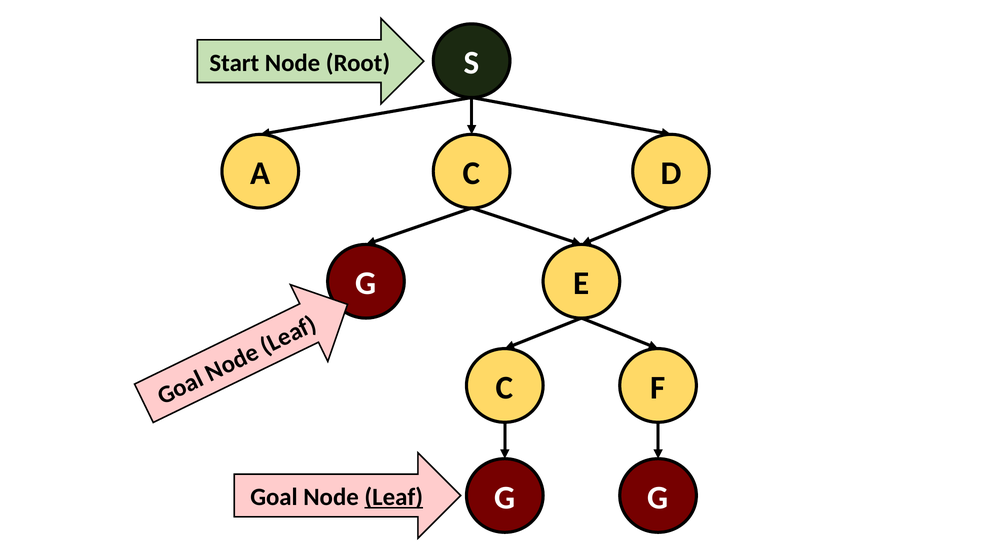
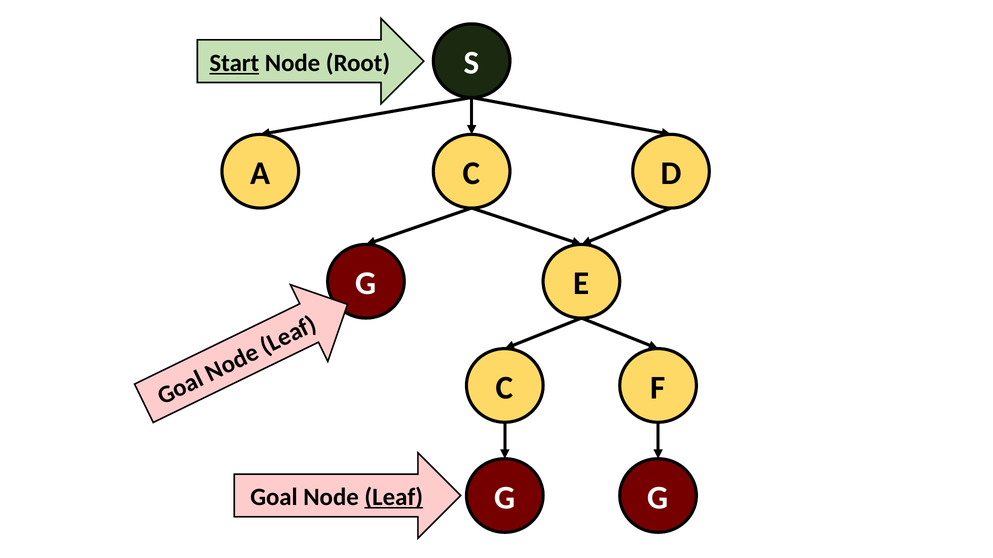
Start underline: none -> present
